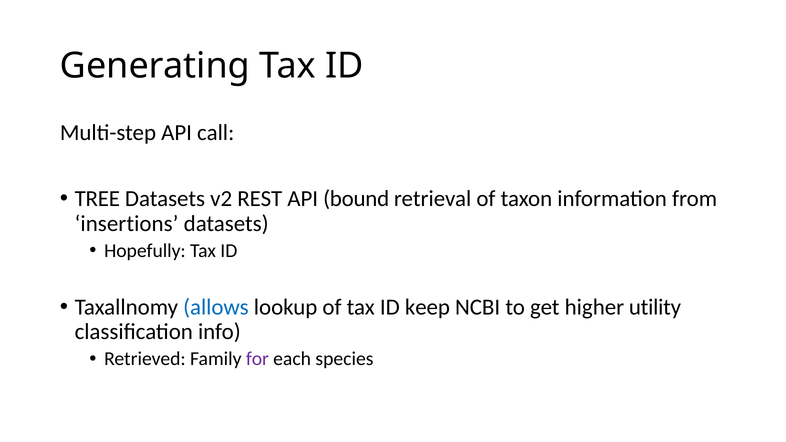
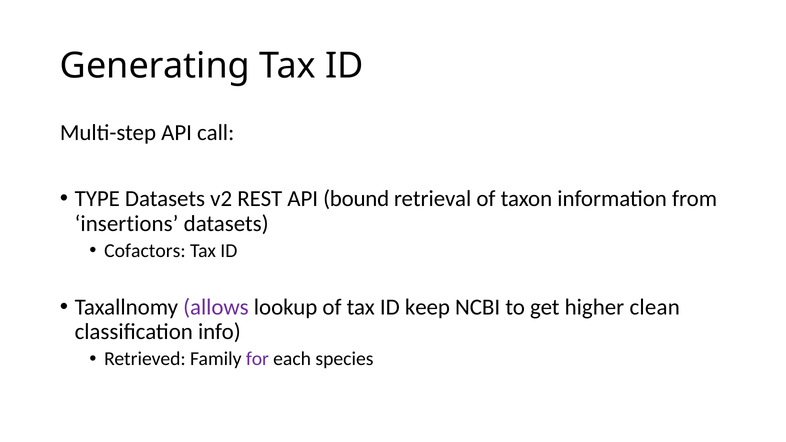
TREE: TREE -> TYPE
Hopefully: Hopefully -> Cofactors
allows colour: blue -> purple
utility: utility -> clean
